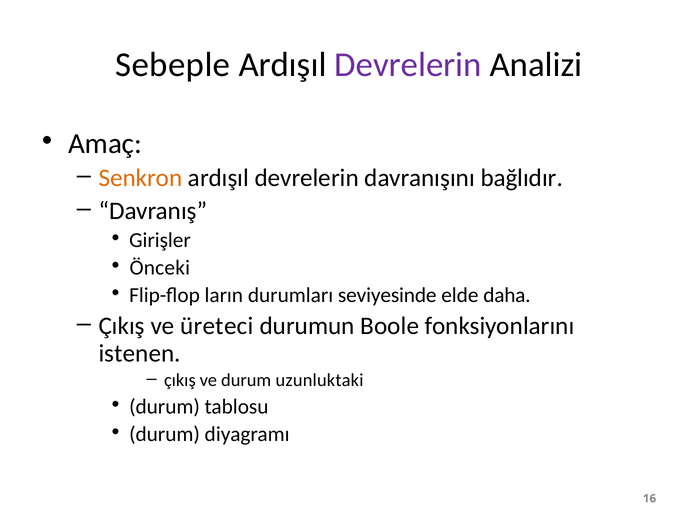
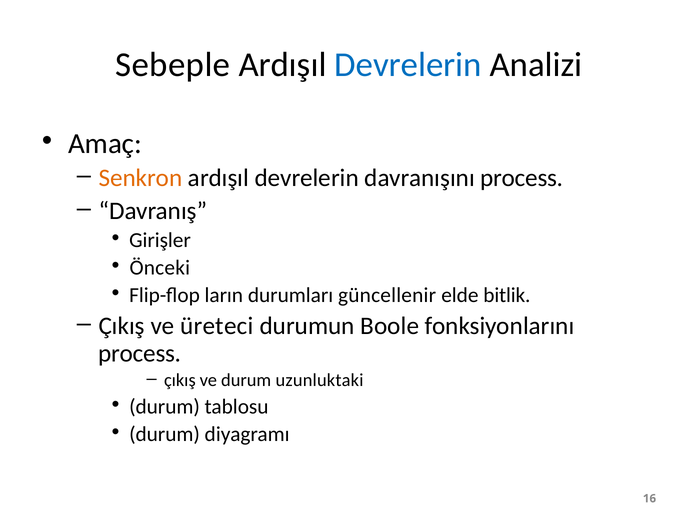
Devrelerin at (408, 65) colour: purple -> blue
davranışını bağlıdır: bağlıdır -> process
seviyesinde: seviyesinde -> güncellenir
daha: daha -> bitlik
istenen at (140, 354): istenen -> process
